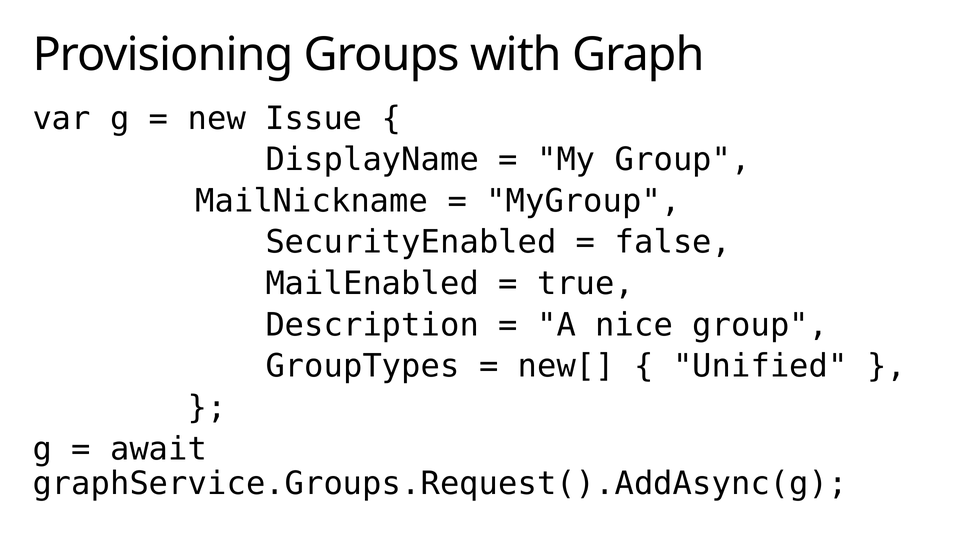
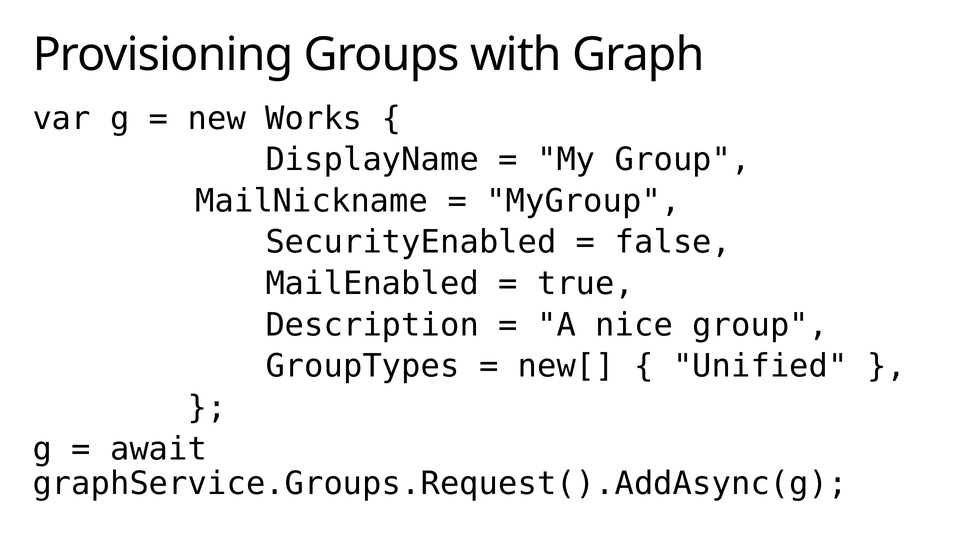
Issue: Issue -> Works
